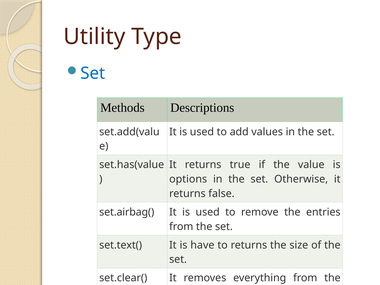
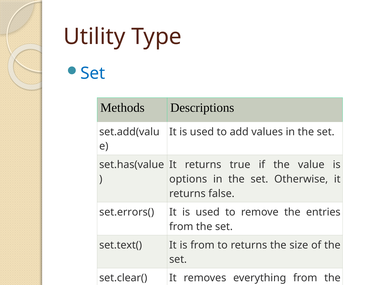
set.airbag(: set.airbag( -> set.errors(
is have: have -> from
